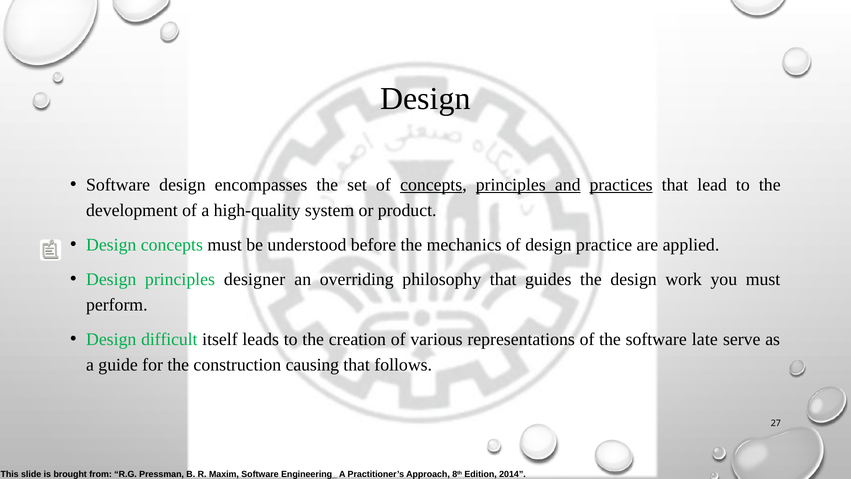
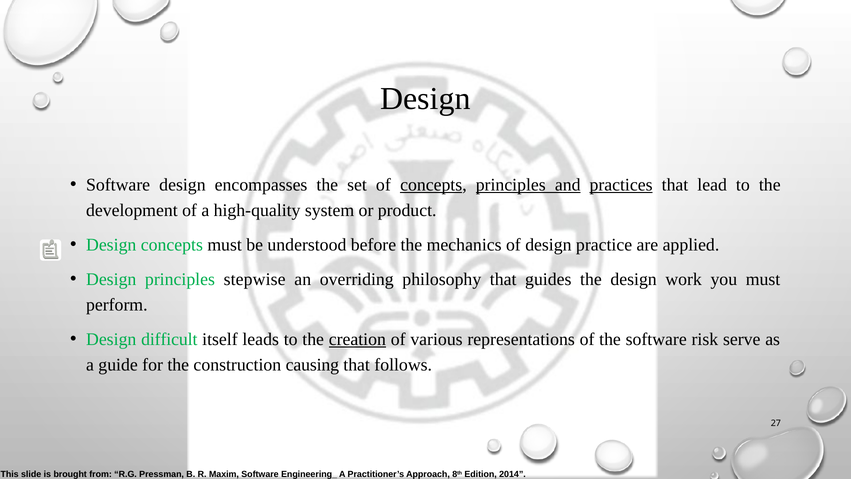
designer: designer -> stepwise
creation underline: none -> present
late: late -> risk
